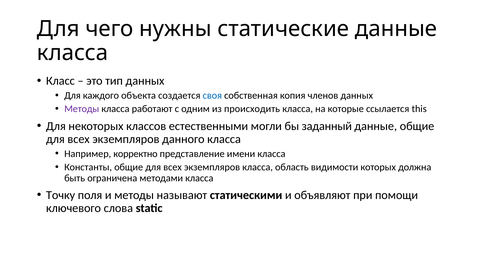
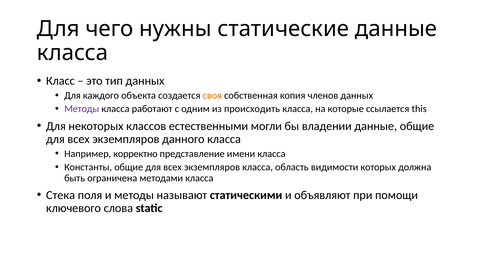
своя colour: blue -> orange
заданный: заданный -> владении
Точку: Точку -> Стека
